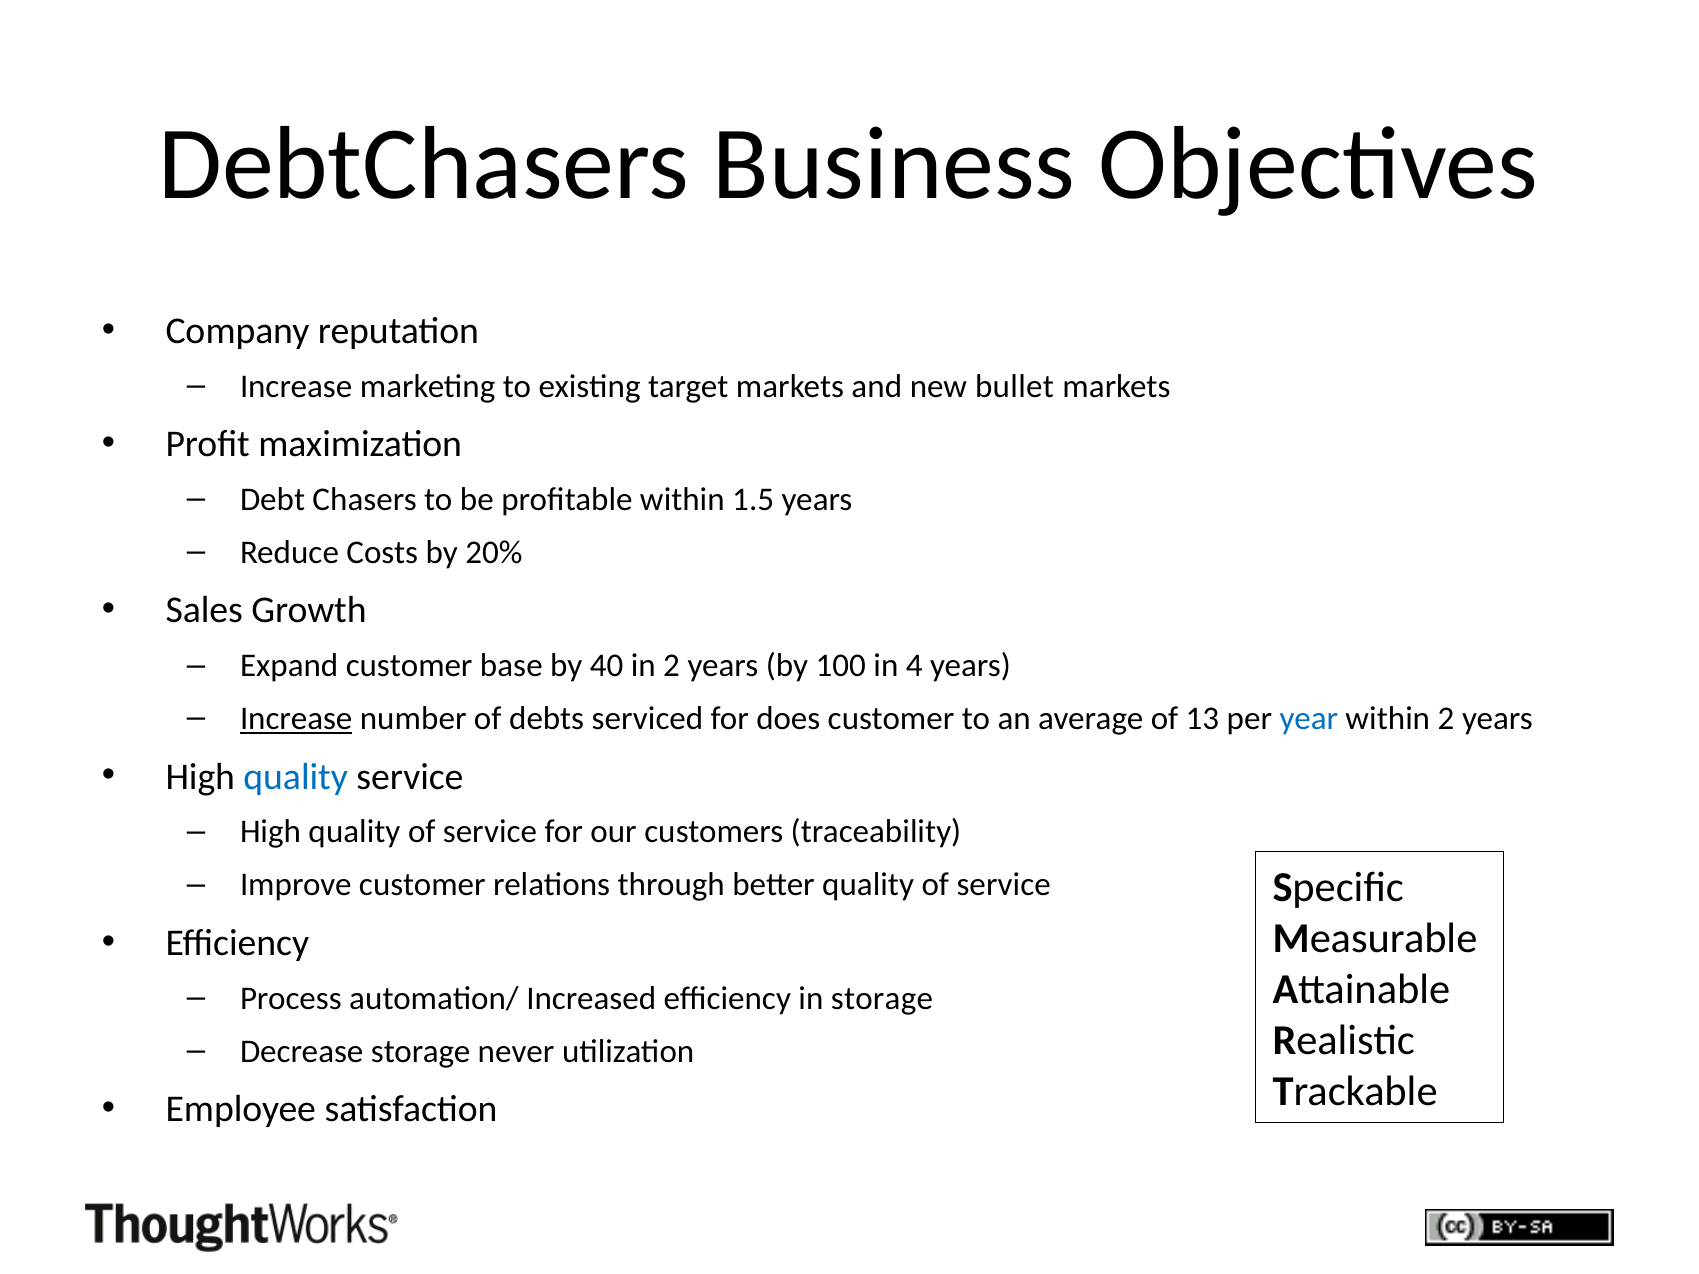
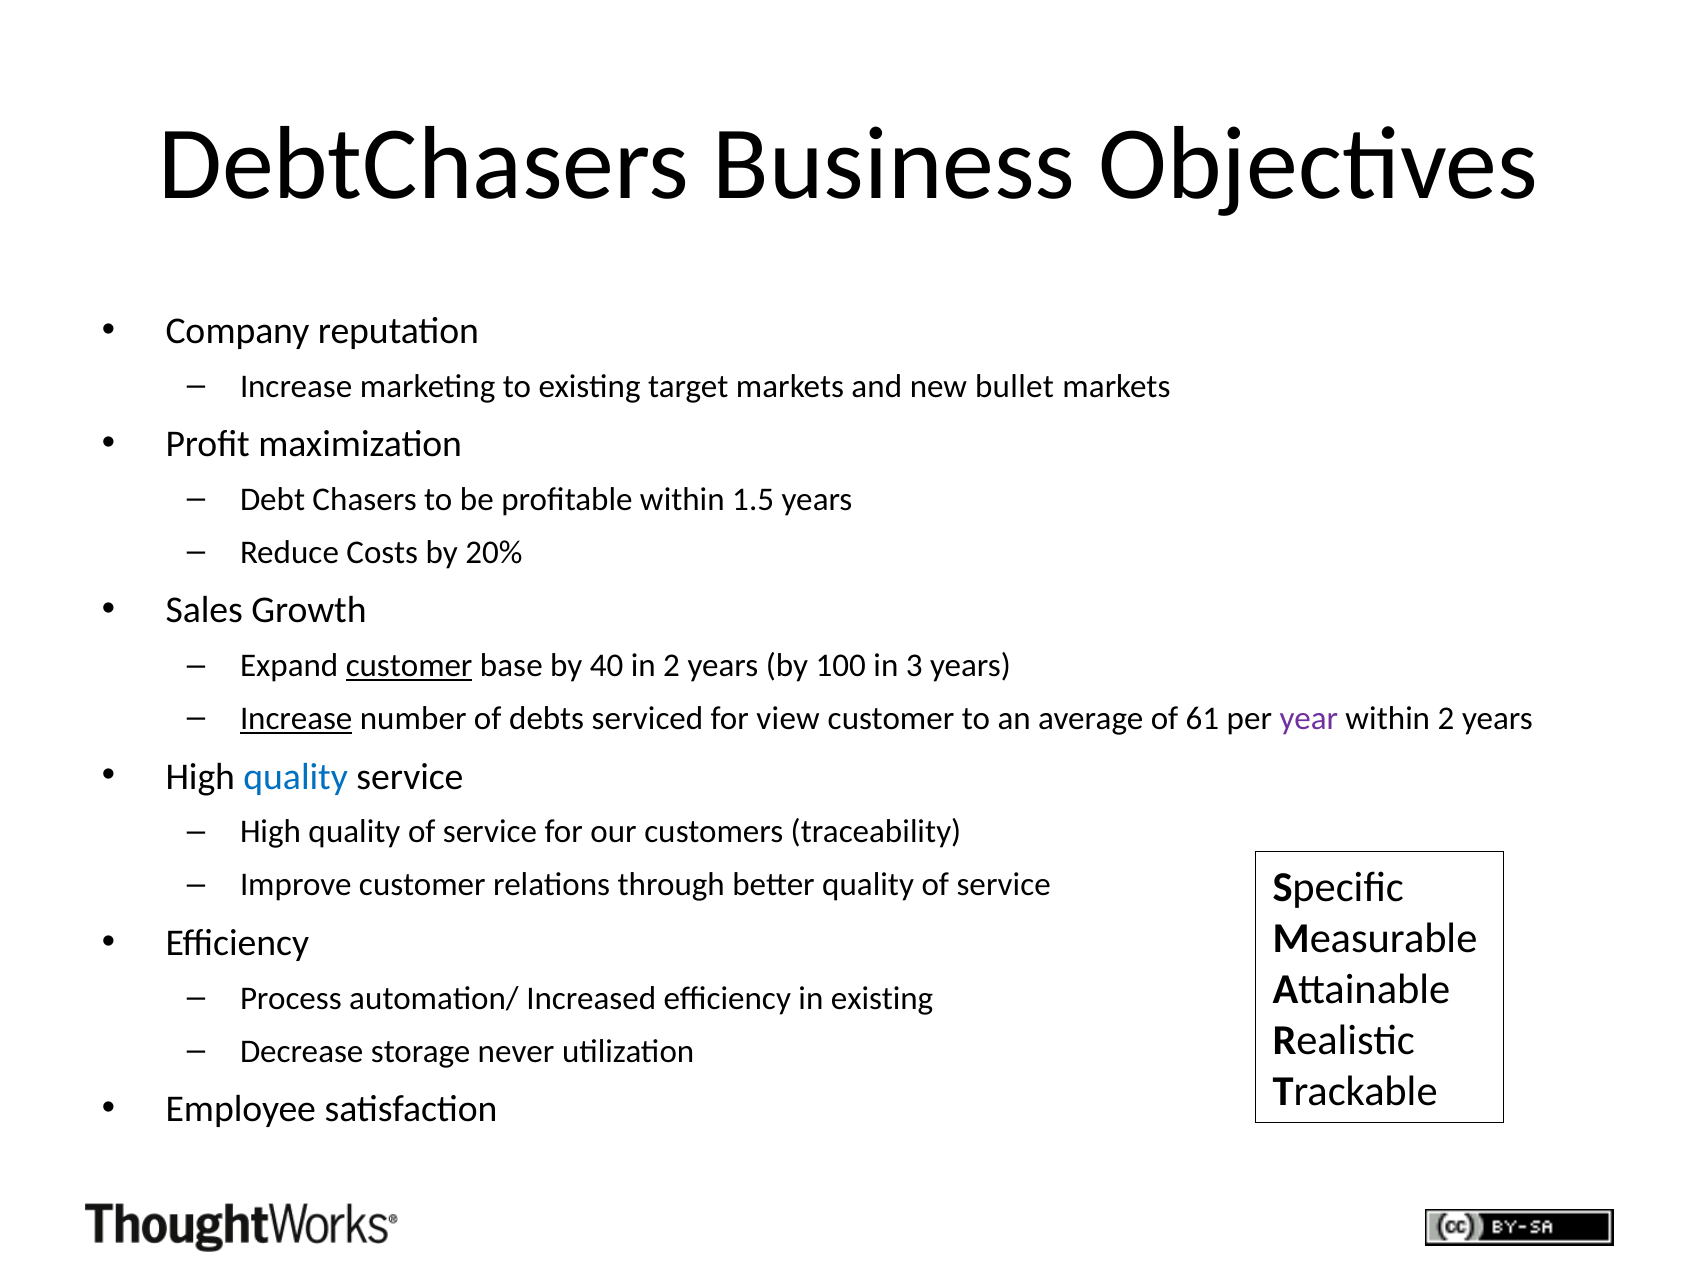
customer at (409, 666) underline: none -> present
4: 4 -> 3
does: does -> view
13: 13 -> 61
year colour: blue -> purple
in storage: storage -> existing
